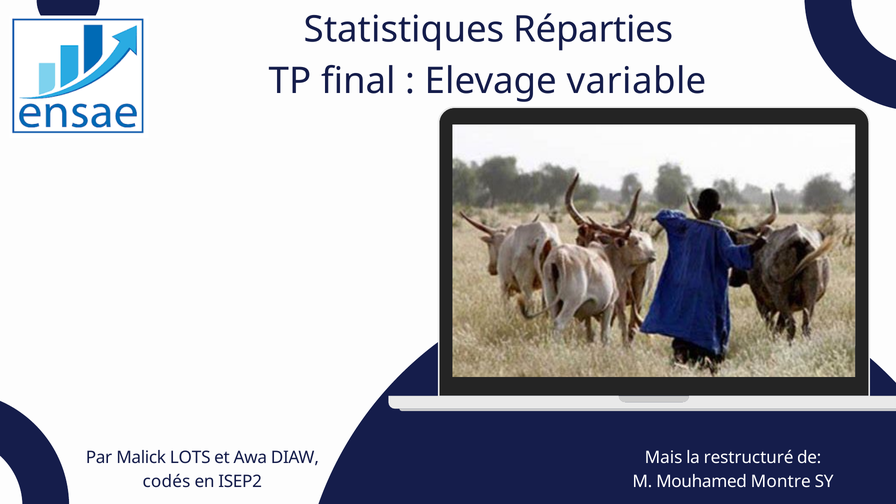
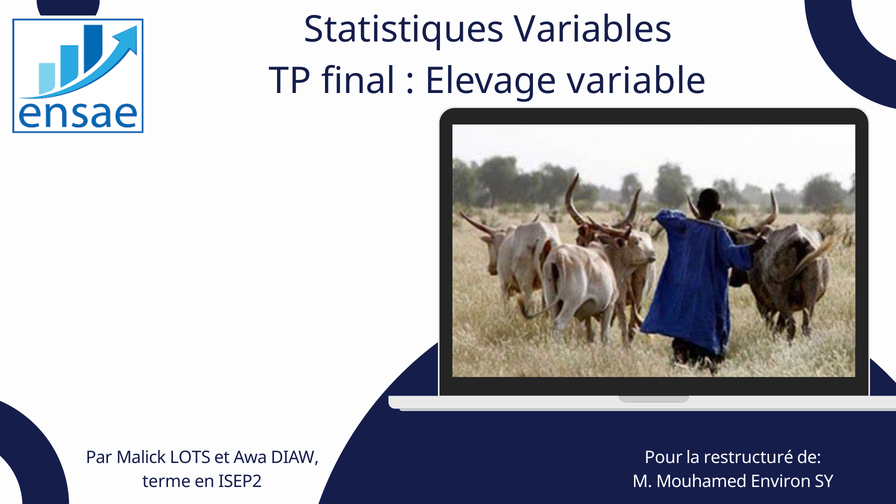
Réparties: Réparties -> Variables
Mais: Mais -> Pour
codés: codés -> terme
Montre: Montre -> Environ
